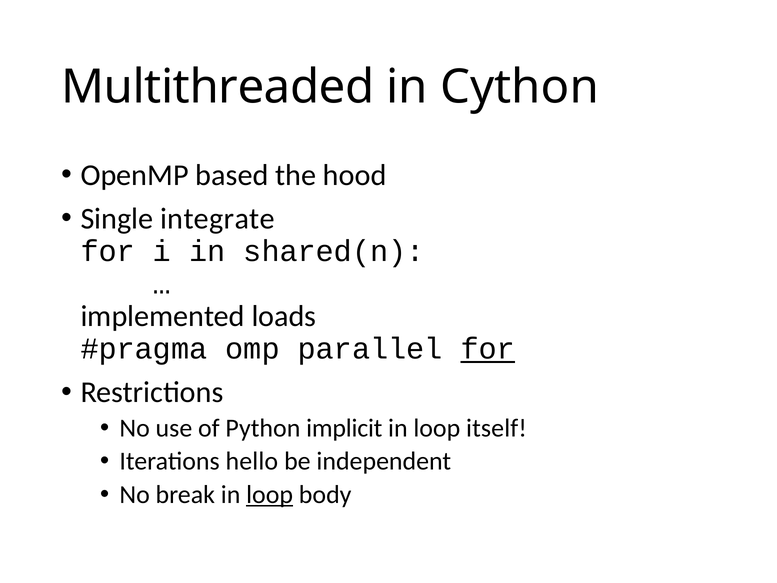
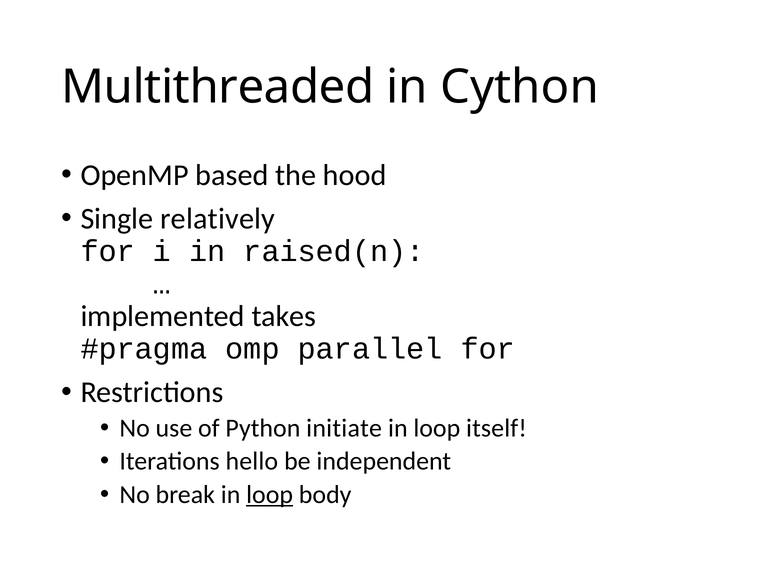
integrate: integrate -> relatively
shared(n: shared(n -> raised(n
loads: loads -> takes
for at (488, 349) underline: present -> none
implicit: implicit -> initiate
